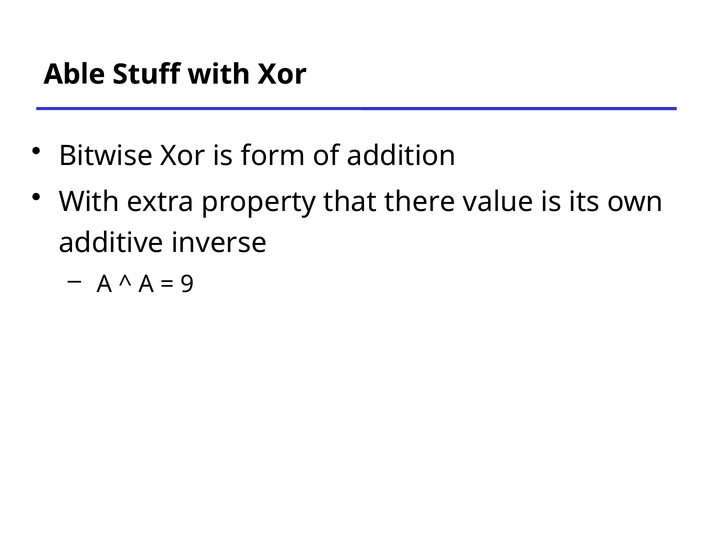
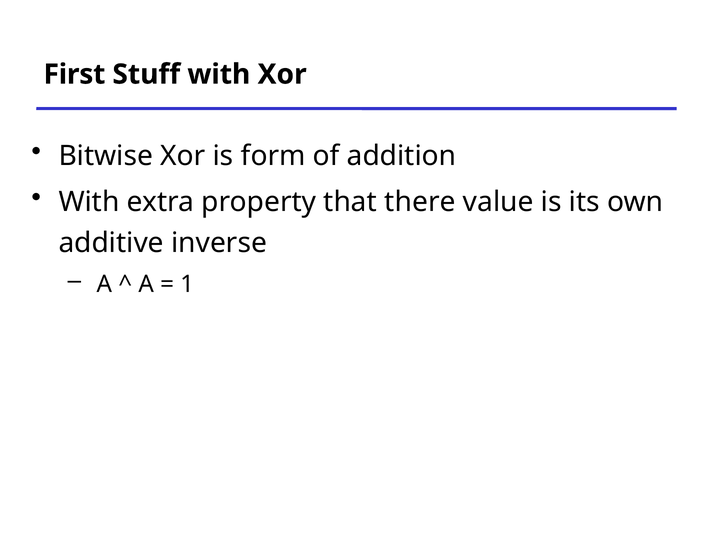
Able: Able -> First
9: 9 -> 1
